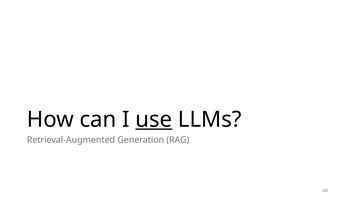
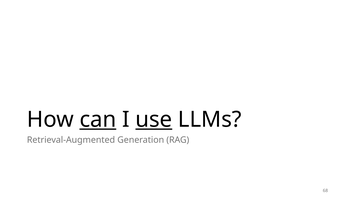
can underline: none -> present
